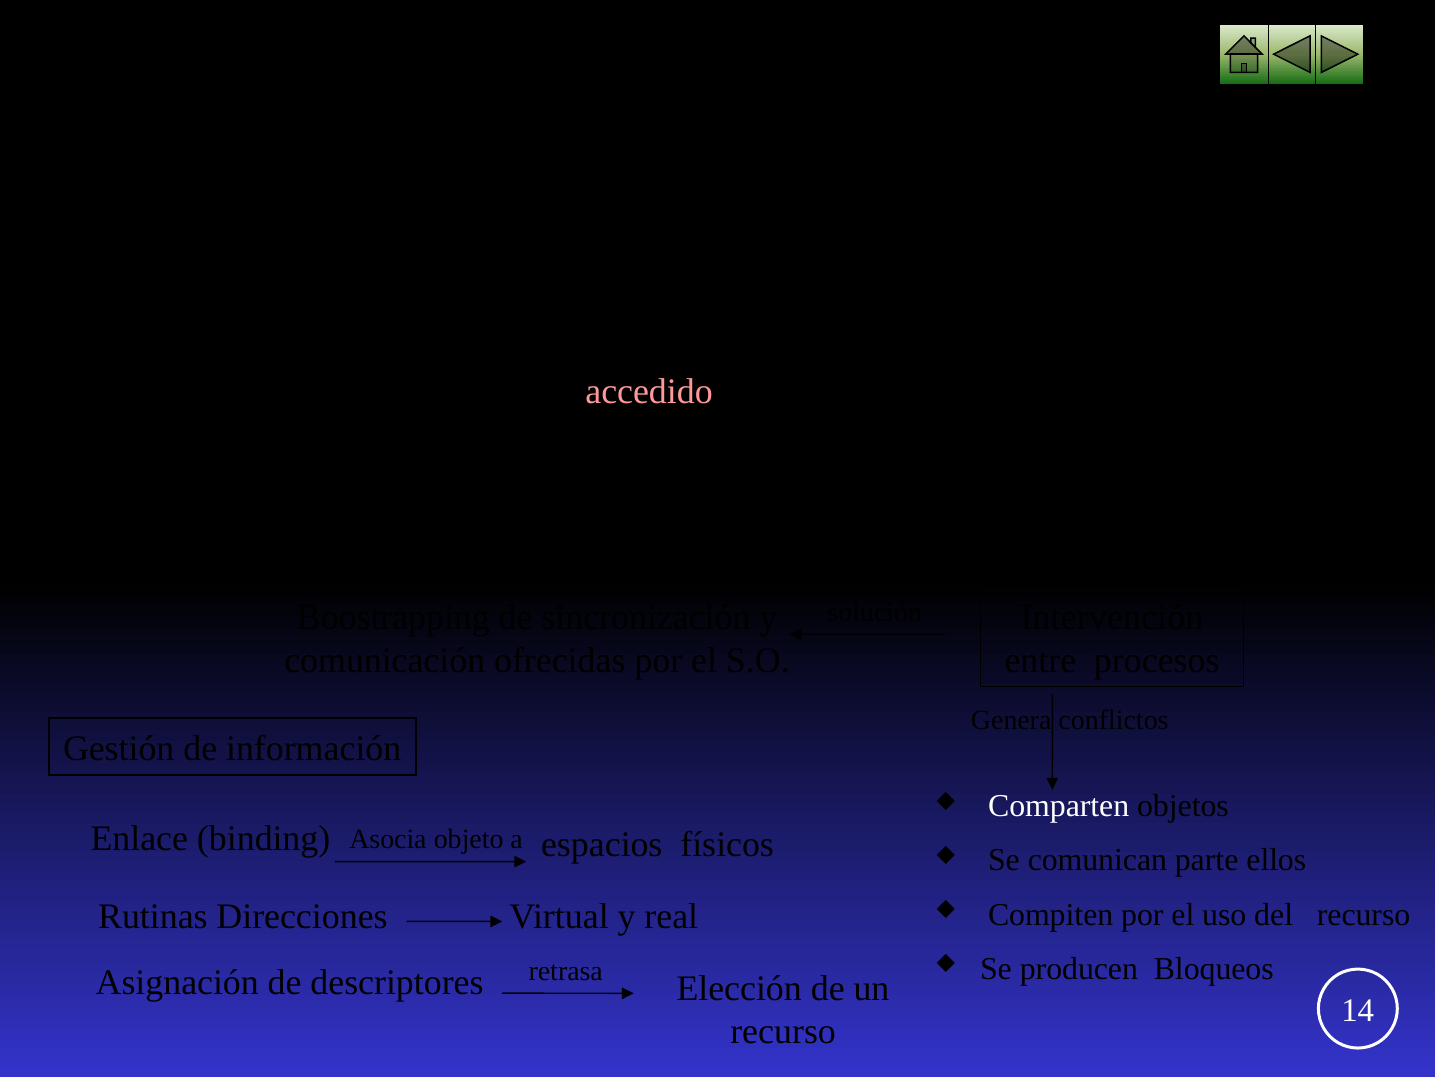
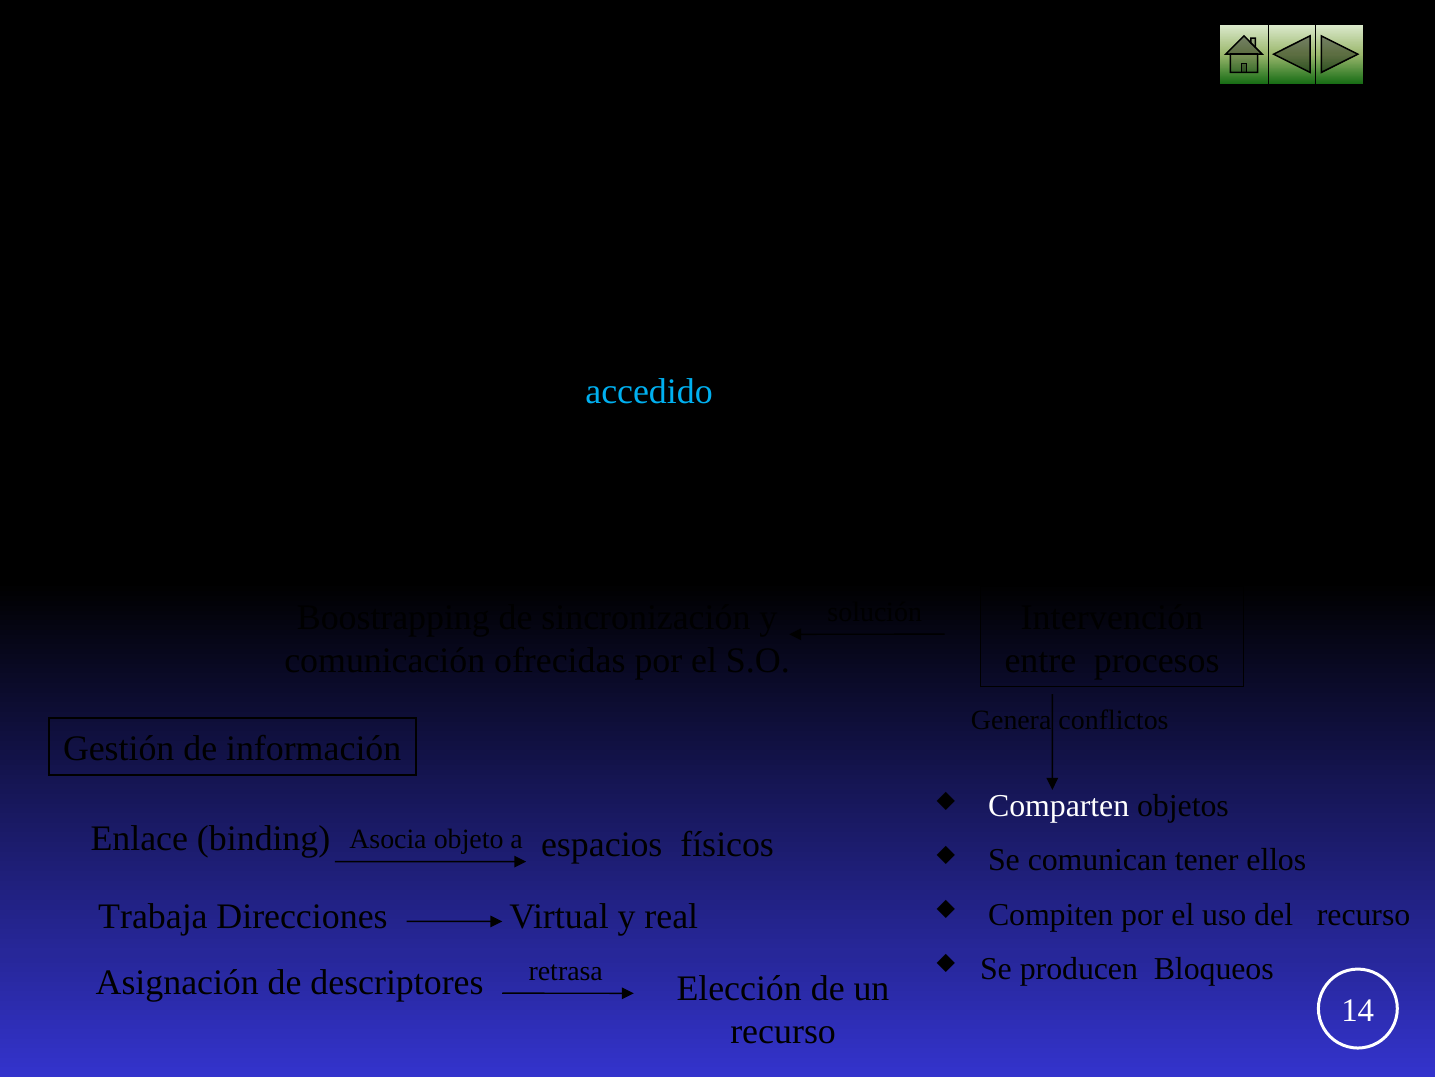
accedido colour: pink -> light blue
parte: parte -> tener
Rutinas: Rutinas -> Trabaja
